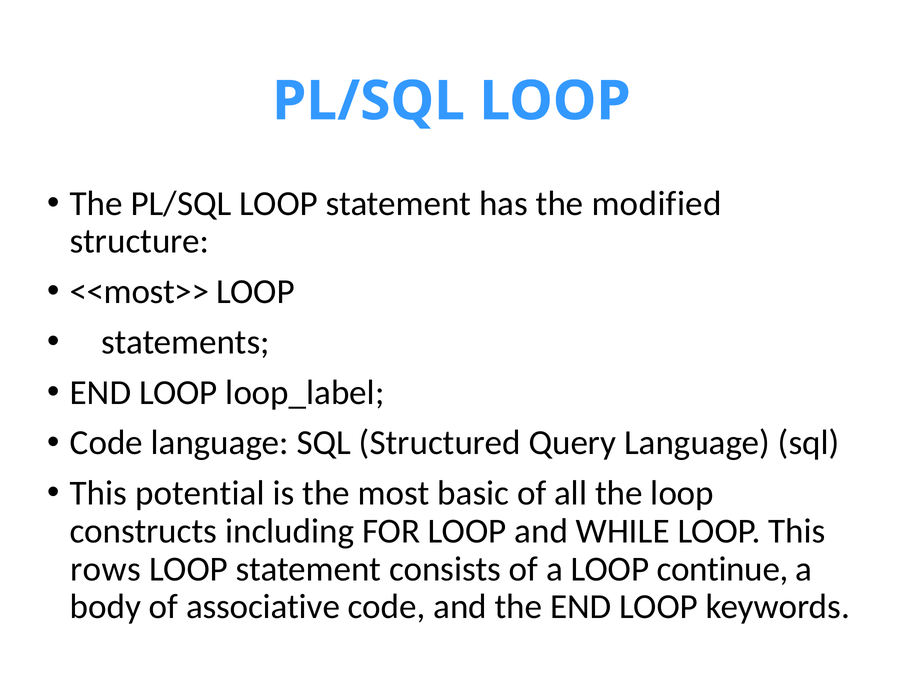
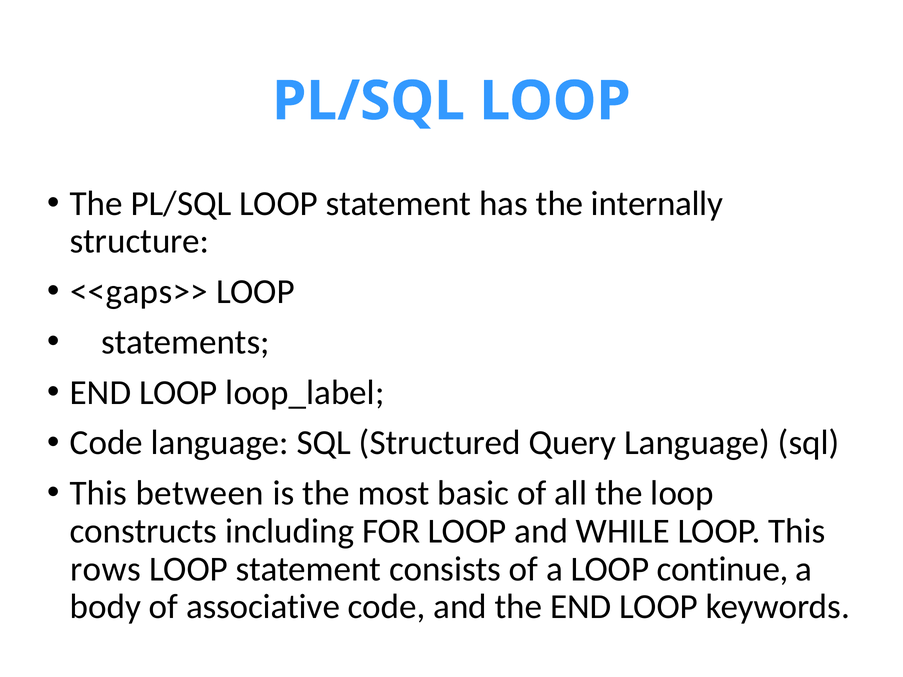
modified: modified -> internally
<<most>>: <<most>> -> <<gaps>>
potential: potential -> between
